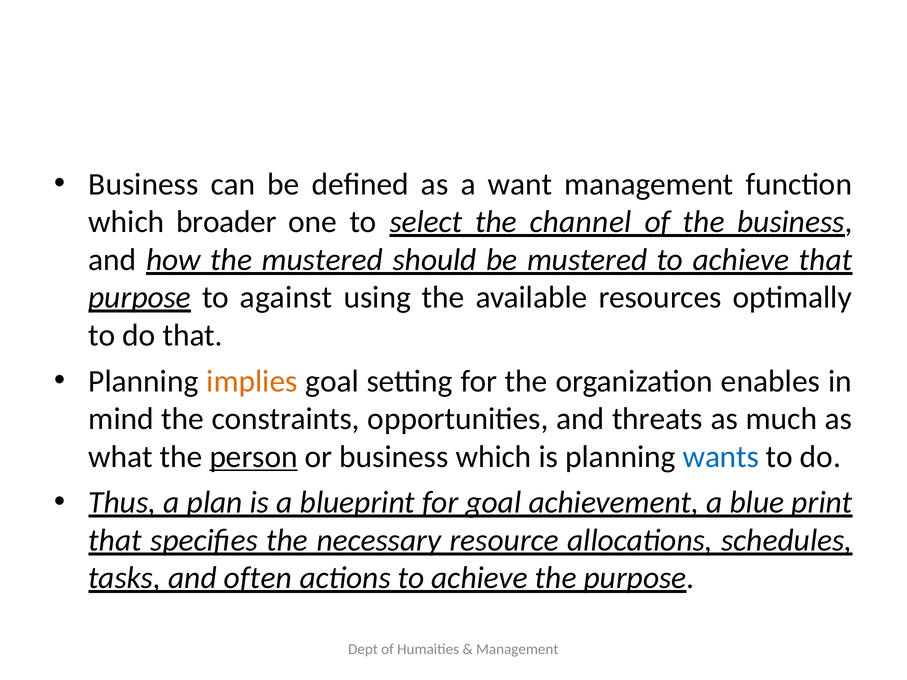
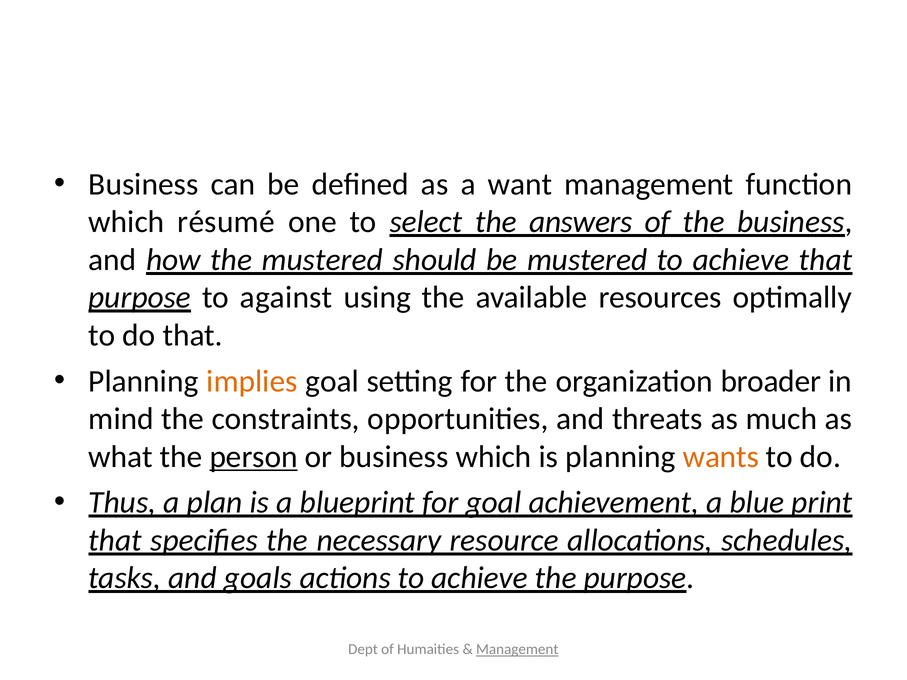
broader: broader -> résumé
channel: channel -> answers
enables: enables -> broader
wants colour: blue -> orange
often: often -> goals
Management at (517, 650) underline: none -> present
